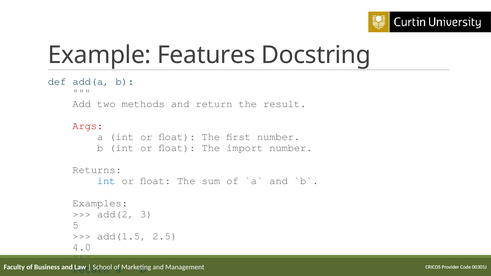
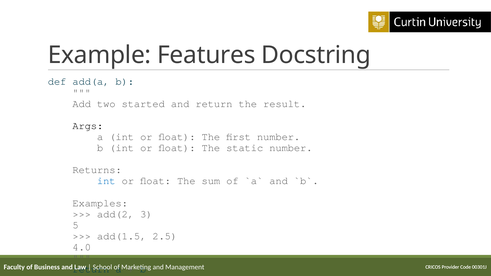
methods: methods -> started
Args colour: red -> black
import: import -> static
